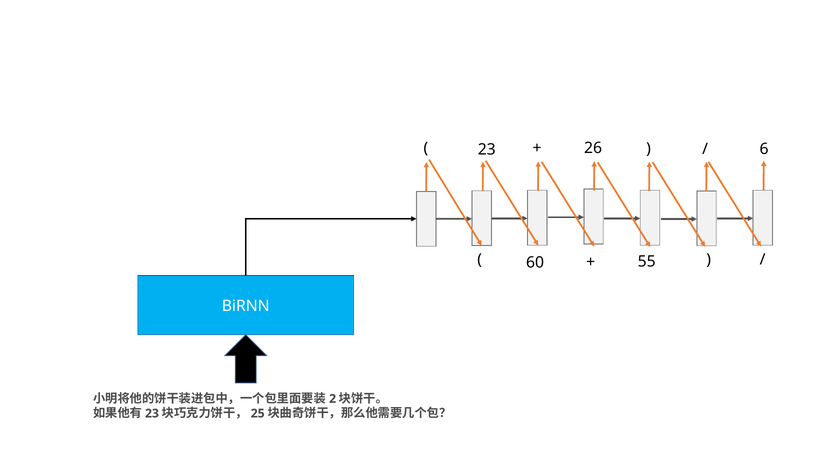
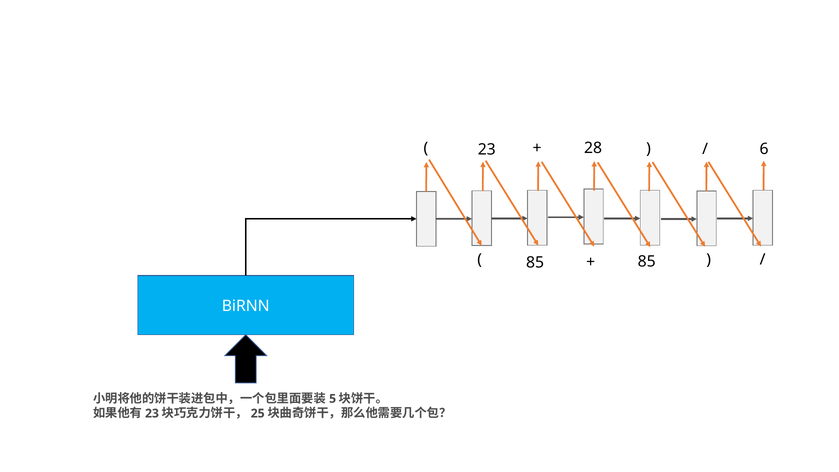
26: 26 -> 28
60 at (535, 263): 60 -> 85
55 at (647, 262): 55 -> 85
2: 2 -> 5
